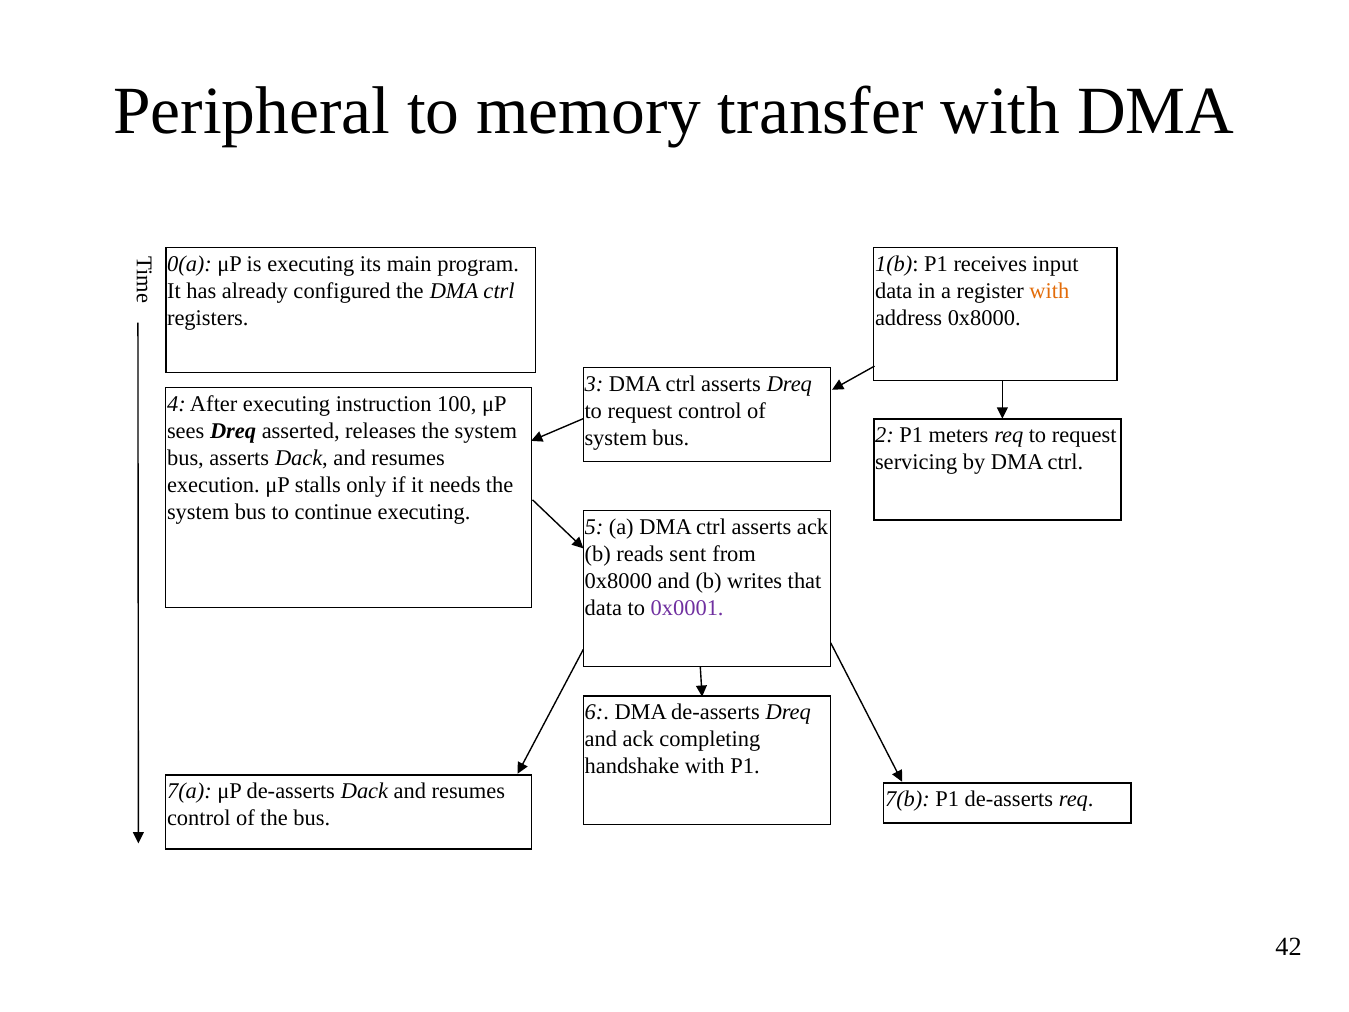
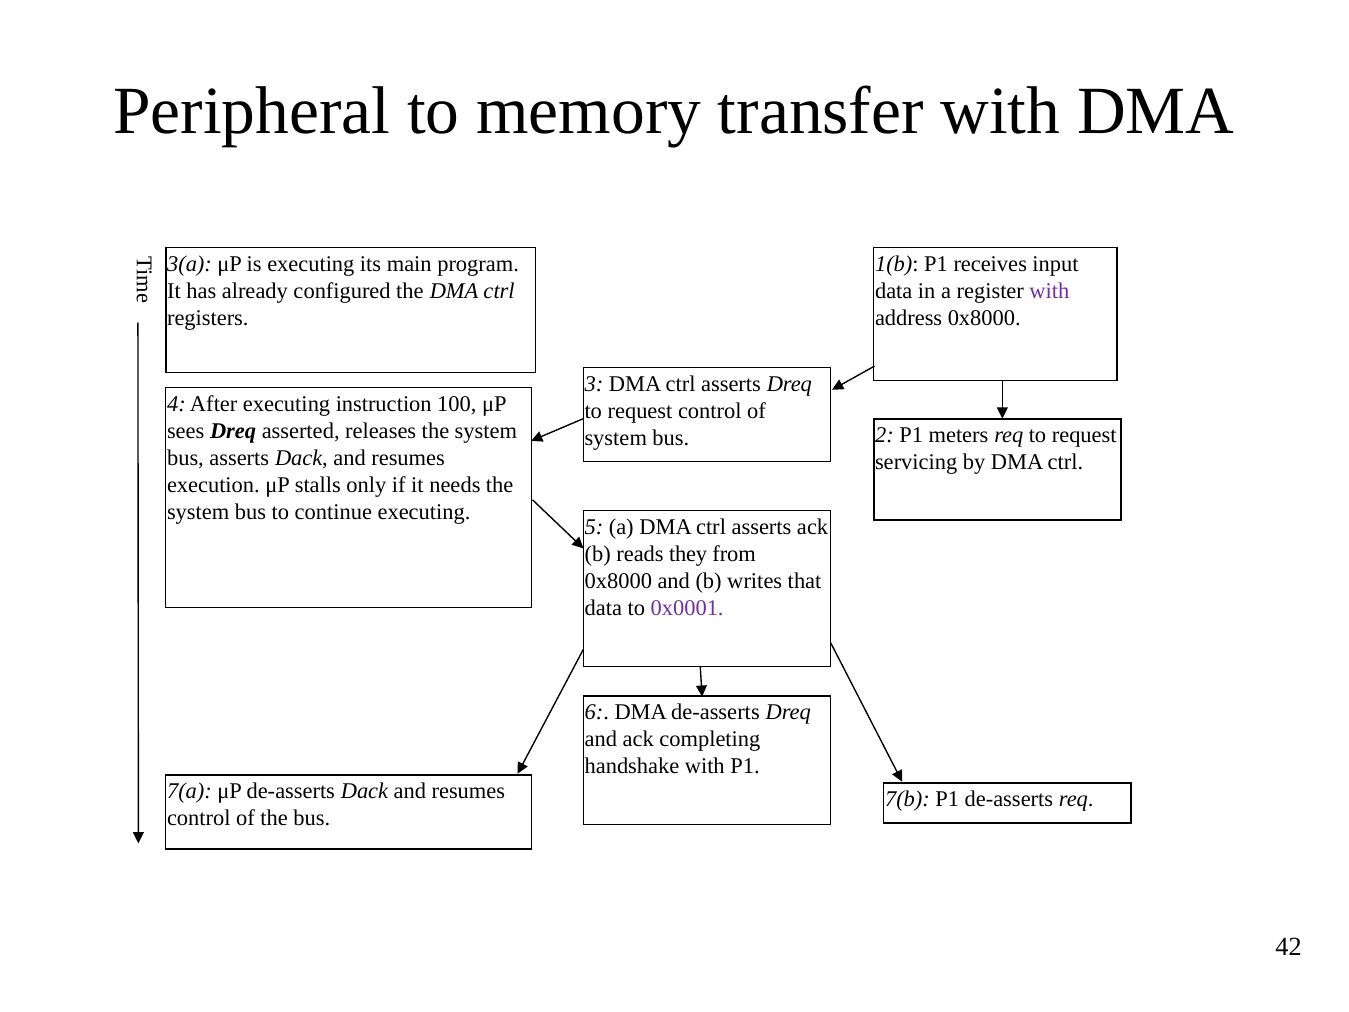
0(a: 0(a -> 3(a
with at (1049, 291) colour: orange -> purple
sent: sent -> they
